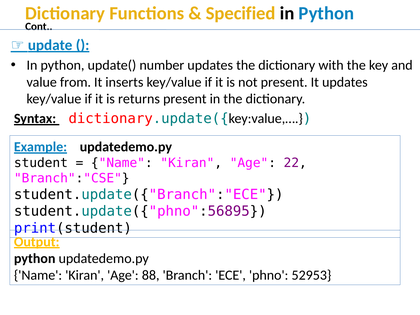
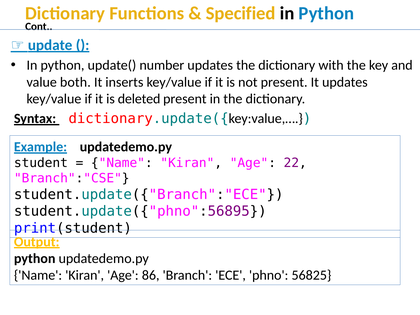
from: from -> both
returns: returns -> deleted
88: 88 -> 86
52953: 52953 -> 56825
